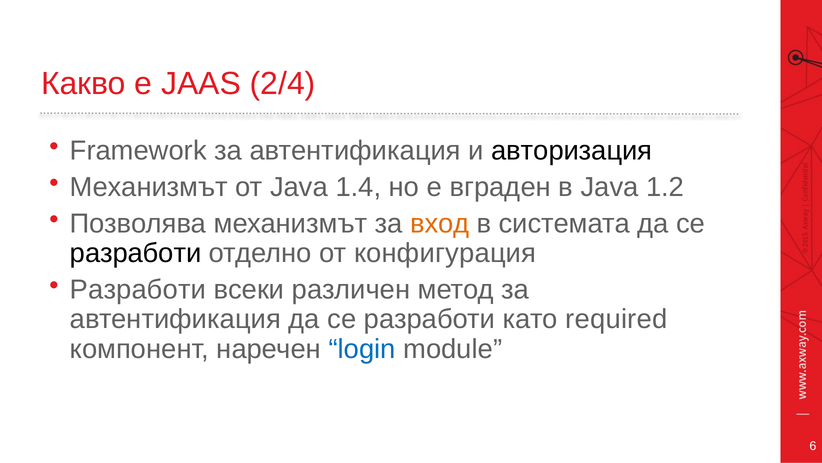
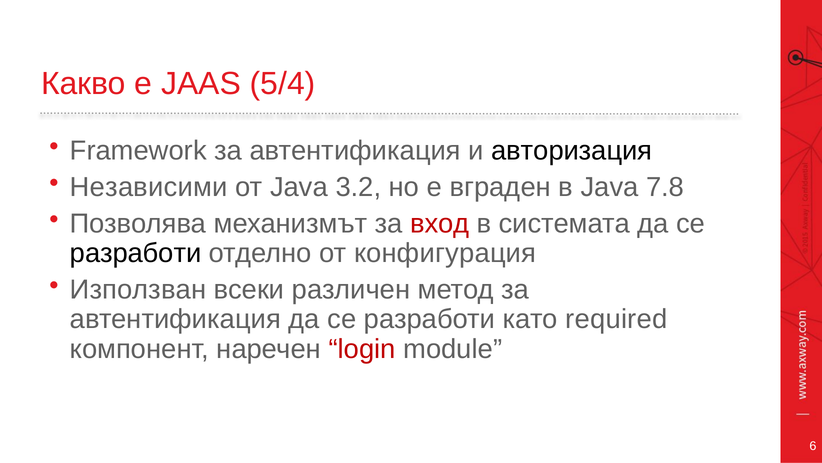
2/4: 2/4 -> 5/4
Механизмът at (149, 187): Механизмът -> Независими
1.4: 1.4 -> 3.2
1.2: 1.2 -> 7.8
вход colour: orange -> red
Разработи at (138, 289): Разработи -> Използван
login colour: blue -> red
